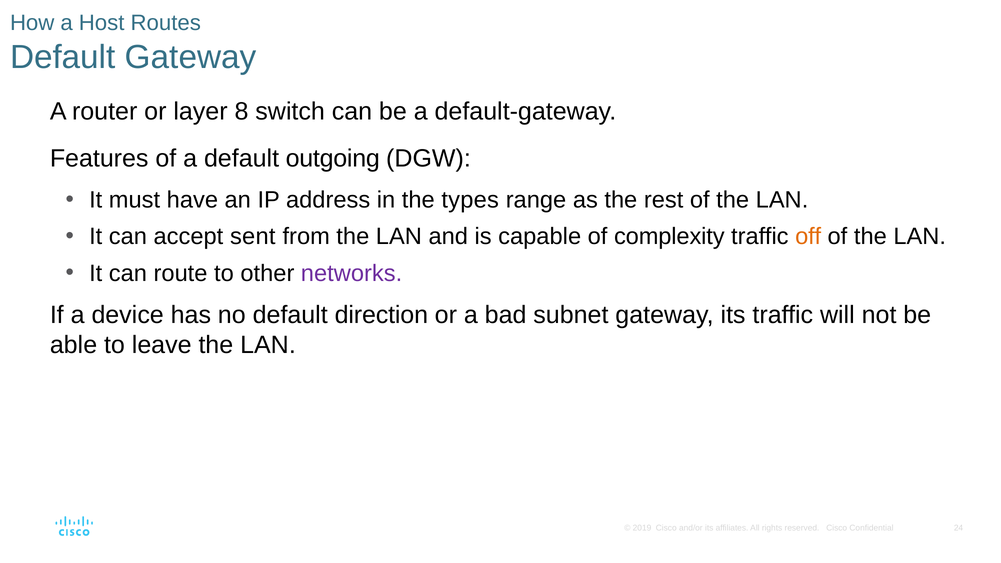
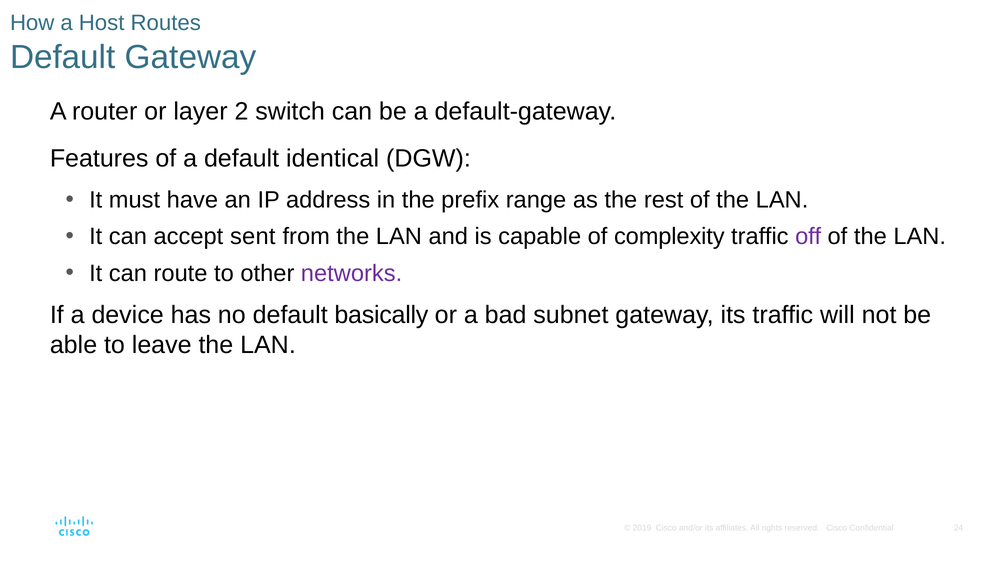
8: 8 -> 2
outgoing: outgoing -> identical
types: types -> prefix
off colour: orange -> purple
direction: direction -> basically
